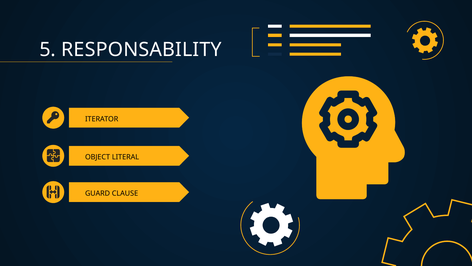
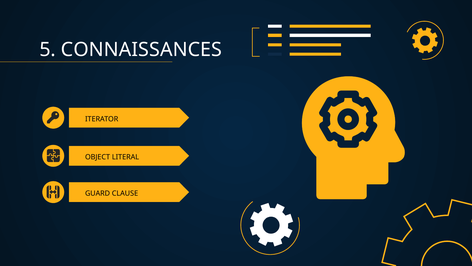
RESPONSABILITY: RESPONSABILITY -> CONNAISSANCES
